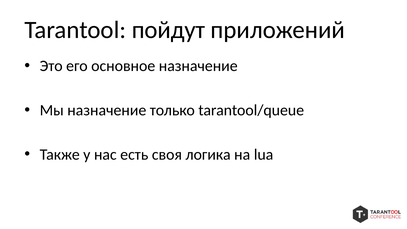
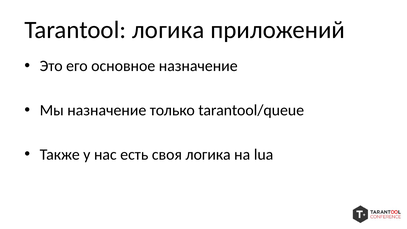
Tarantool пойдут: пойдут -> логика
